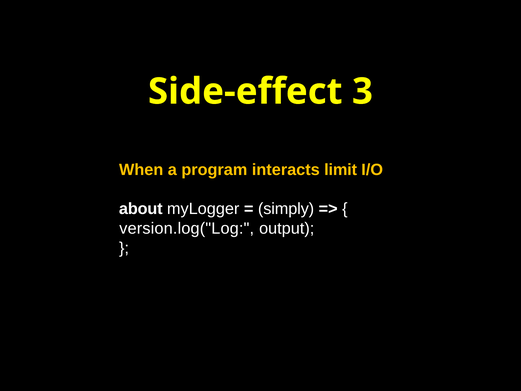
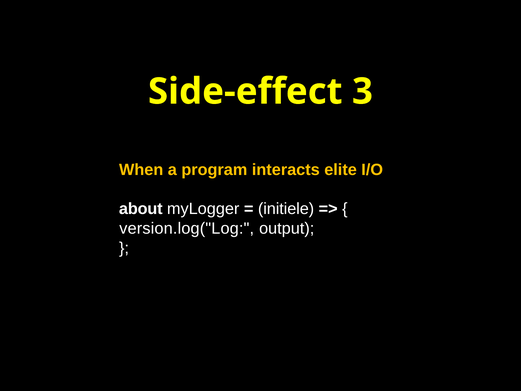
limit: limit -> elite
simply: simply -> initiele
